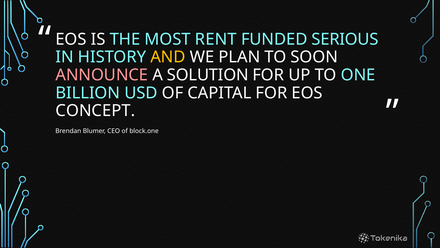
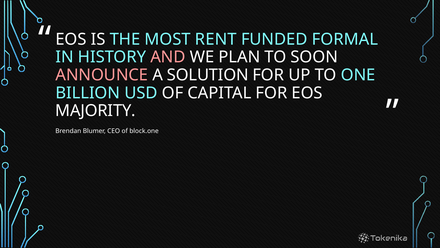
SERIOUS: SERIOUS -> FORMAL
AND colour: yellow -> pink
CONCEPT: CONCEPT -> MAJORITY
